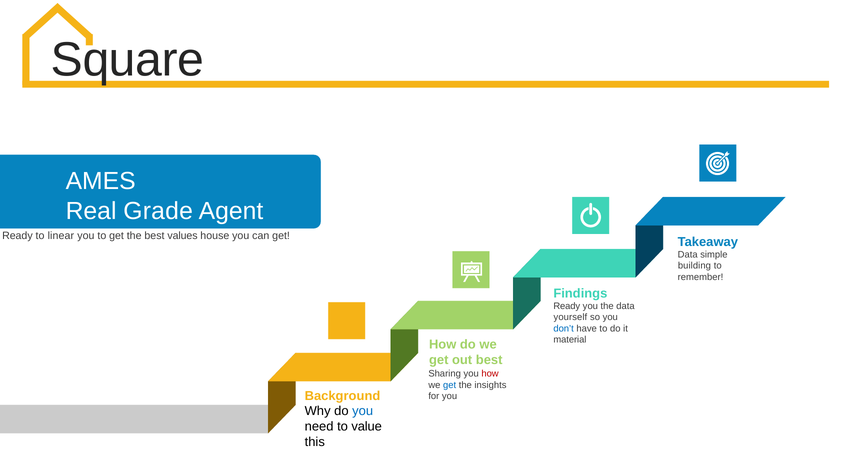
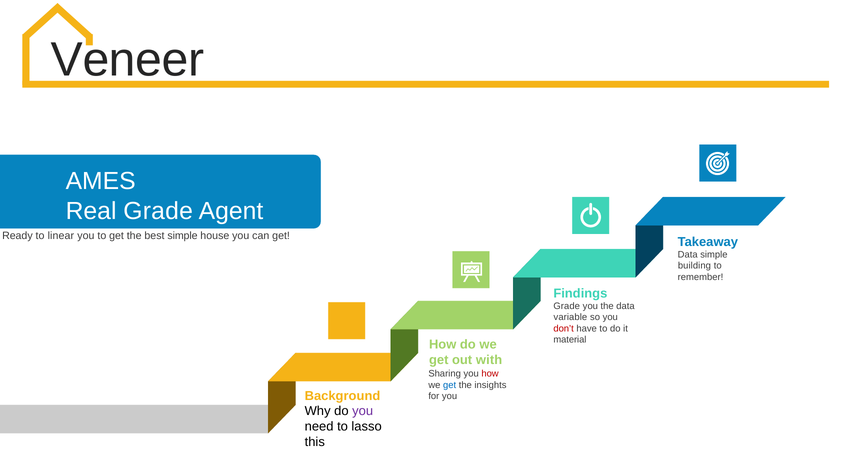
Square: Square -> Veneer
best values: values -> simple
Ready at (567, 306): Ready -> Grade
yourself: yourself -> variable
don’t colour: blue -> red
out best: best -> with
you at (363, 411) colour: blue -> purple
value: value -> lasso
